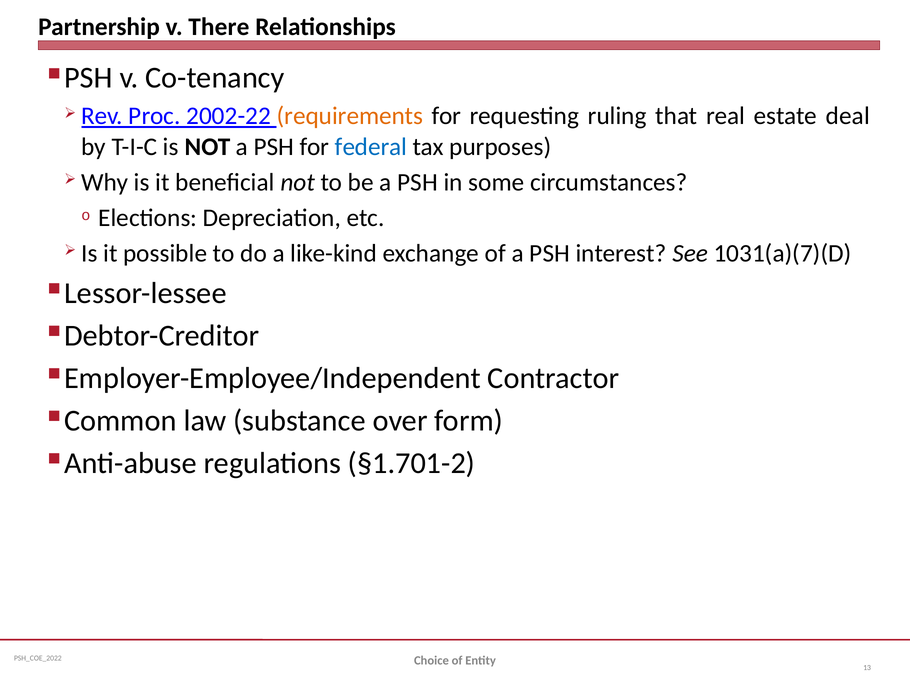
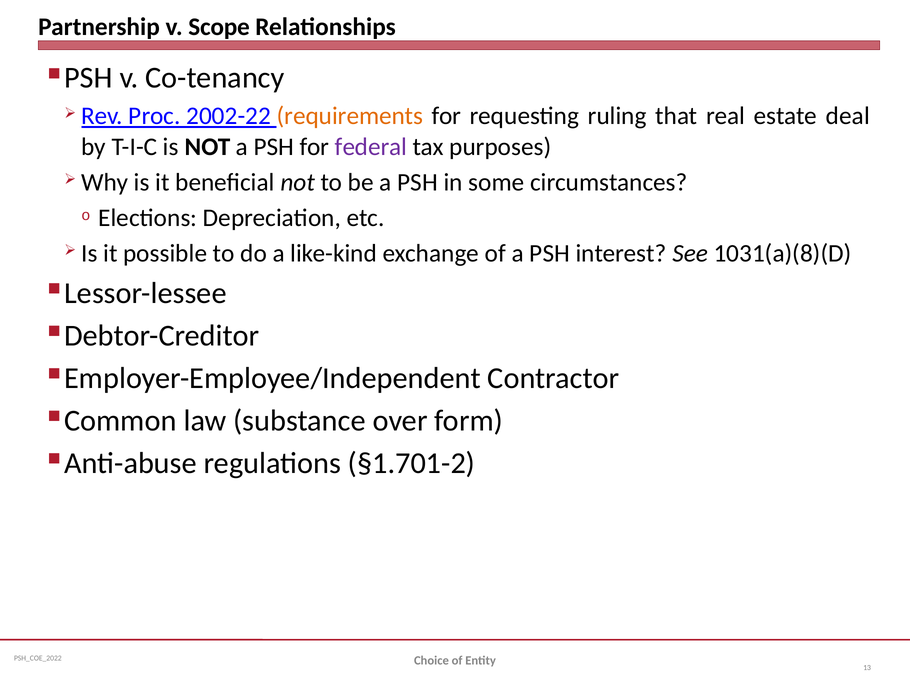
There: There -> Scope
federal colour: blue -> purple
1031(a)(7)(D: 1031(a)(7)(D -> 1031(a)(8)(D
